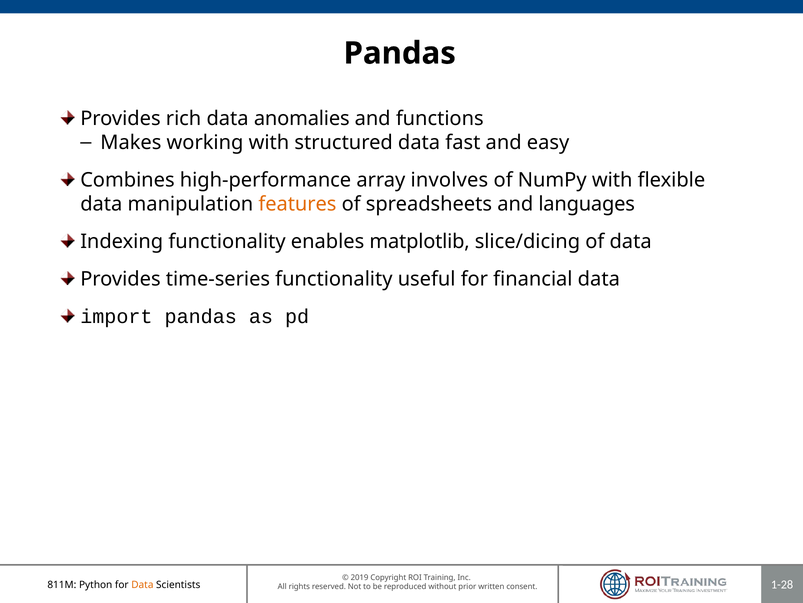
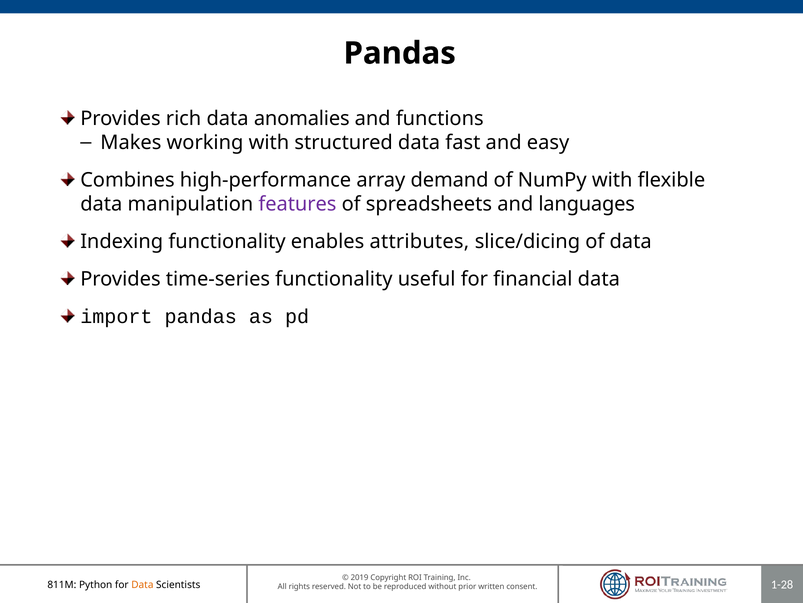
involves: involves -> demand
features colour: orange -> purple
matplotlib: matplotlib -> attributes
